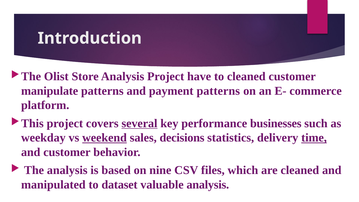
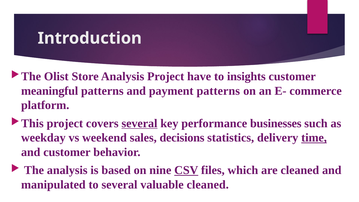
to cleaned: cleaned -> insights
manipulate: manipulate -> meaningful
weekend underline: present -> none
CSV underline: none -> present
to dataset: dataset -> several
valuable analysis: analysis -> cleaned
